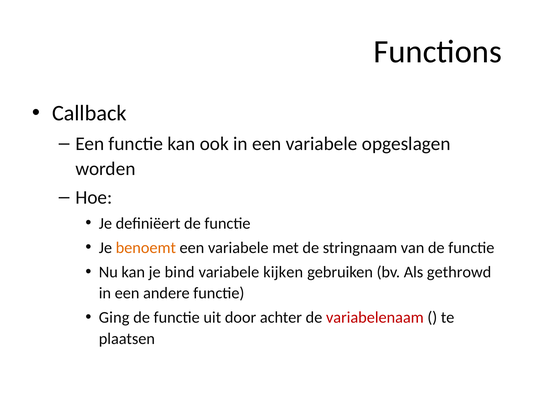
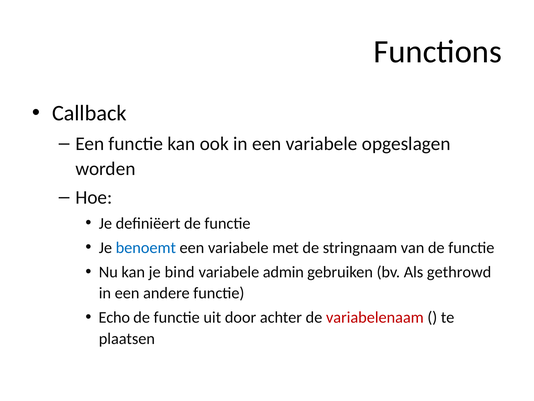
benoemt colour: orange -> blue
kijken: kijken -> admin
Ging: Ging -> Echo
